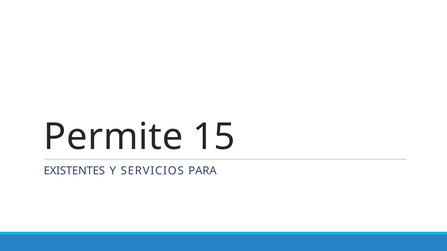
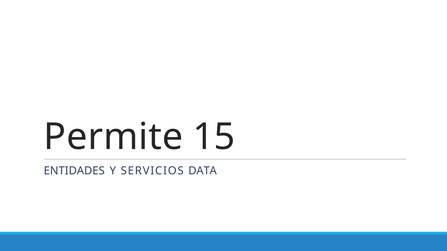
EXISTENTES: EXISTENTES -> ENTIDADES
PARA: PARA -> DATA
